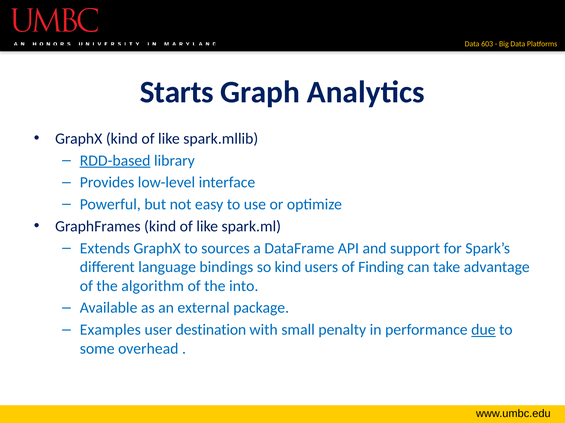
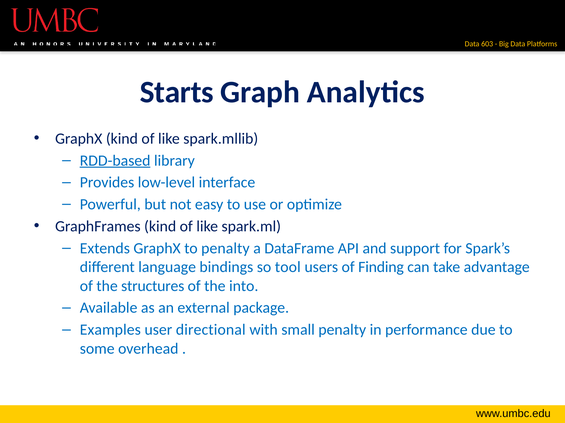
to sources: sources -> penalty
so kind: kind -> tool
algorithm: algorithm -> structures
destination: destination -> directional
due underline: present -> none
